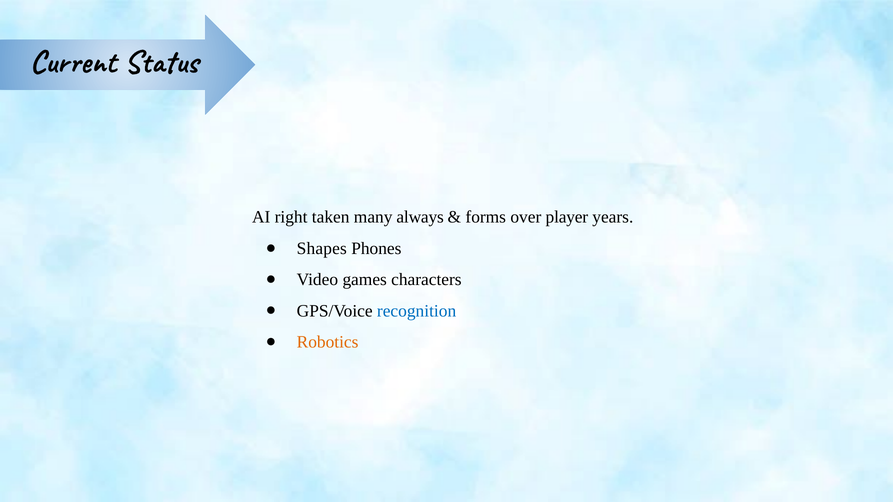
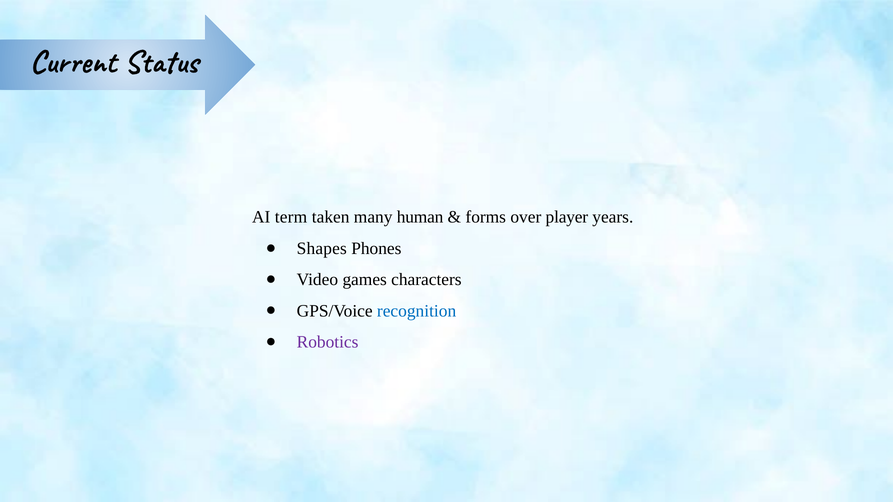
right: right -> term
always: always -> human
Robotics colour: orange -> purple
